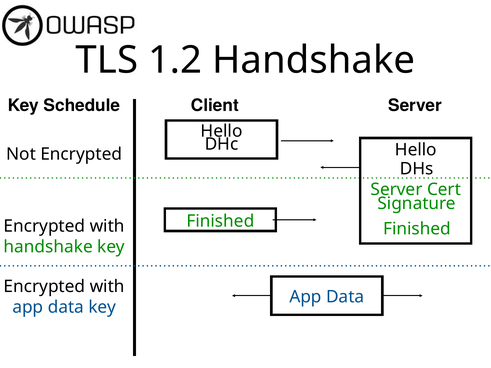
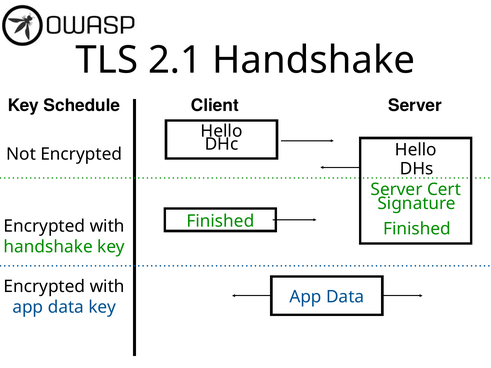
1.2: 1.2 -> 2.1
